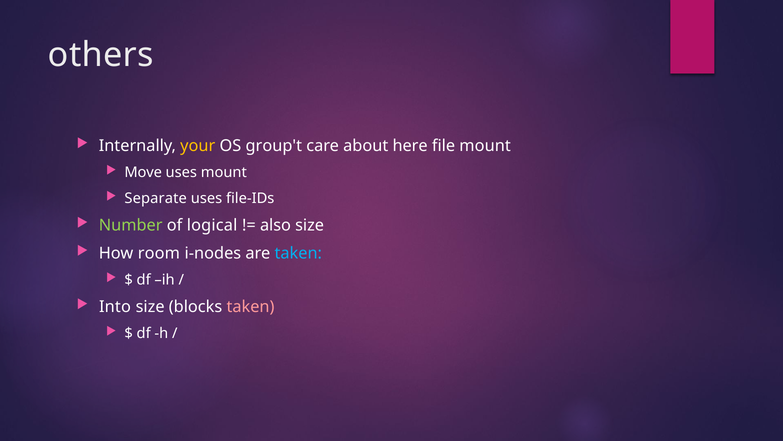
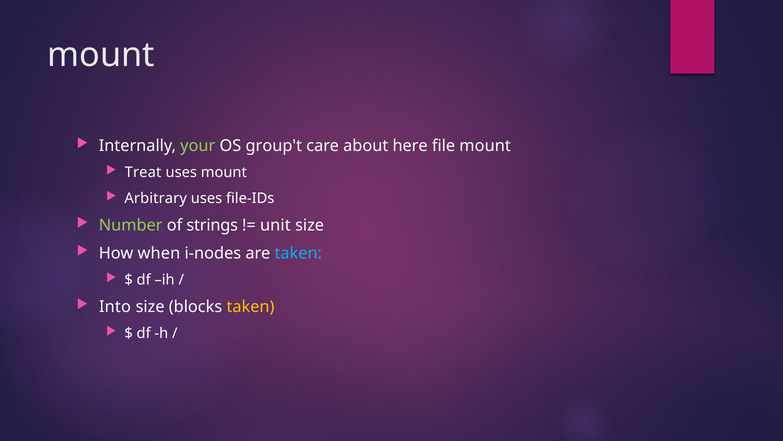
others at (101, 55): others -> mount
your colour: yellow -> light green
Move: Move -> Treat
Separate: Separate -> Arbitrary
logical: logical -> strings
also: also -> unit
room: room -> when
taken at (251, 306) colour: pink -> yellow
